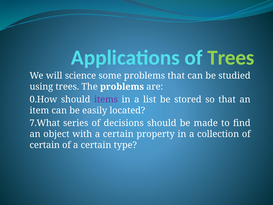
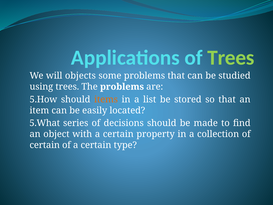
science: science -> objects
0.How: 0.How -> 5.How
items colour: purple -> orange
7.What: 7.What -> 5.What
